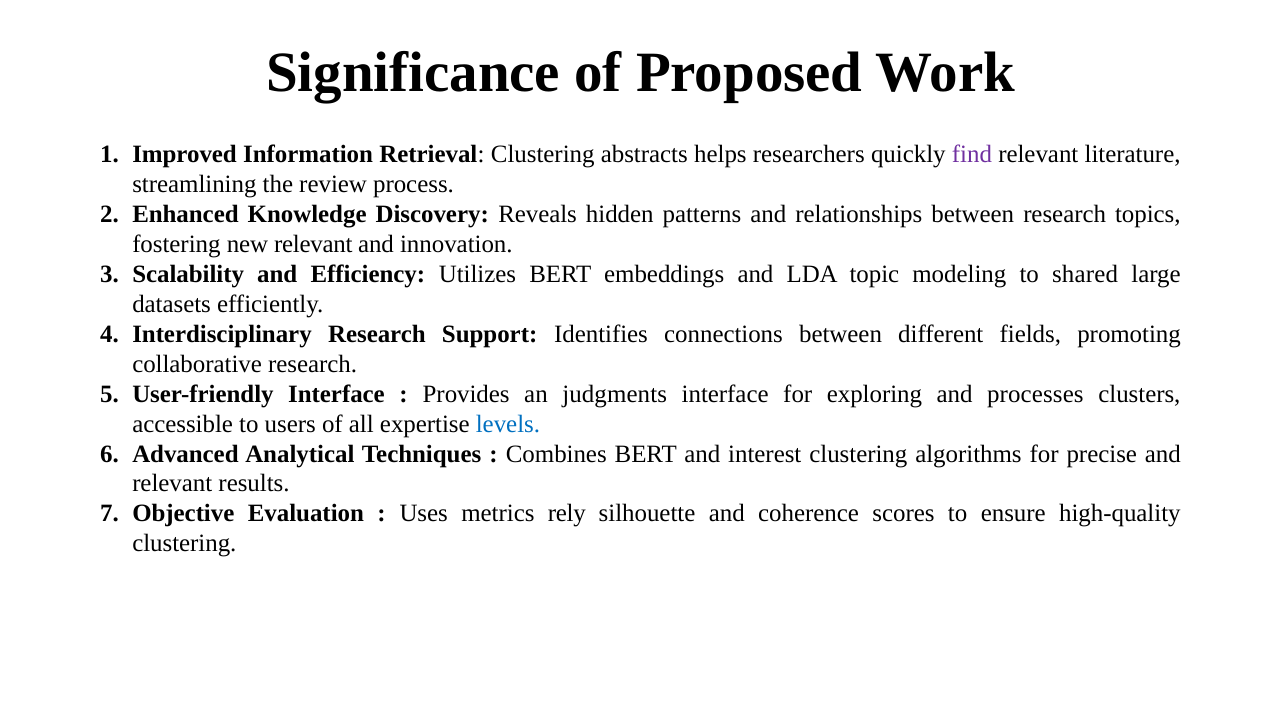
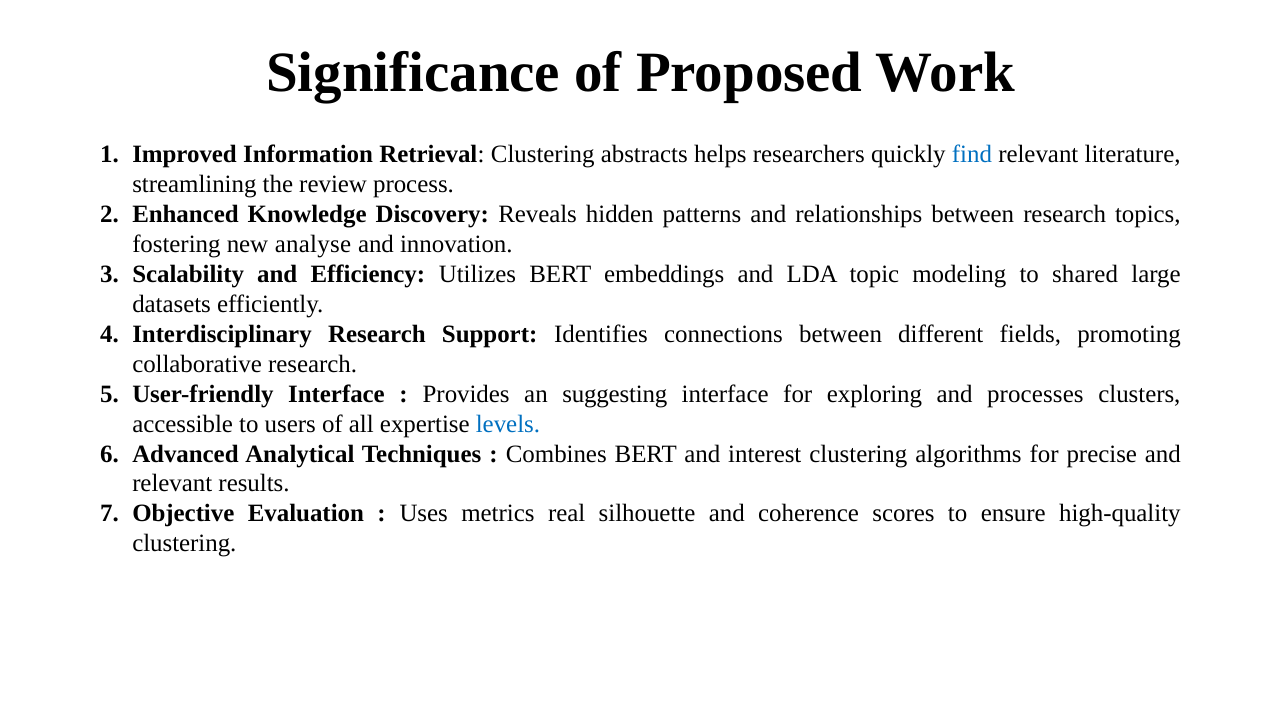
find colour: purple -> blue
new relevant: relevant -> analyse
judgments: judgments -> suggesting
rely: rely -> real
